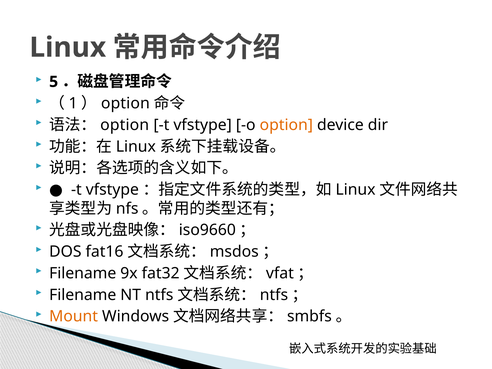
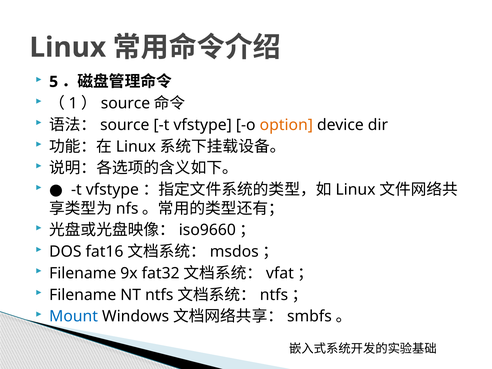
option at (125, 103): option -> source
option at (125, 125): option -> source
Mount colour: orange -> blue
